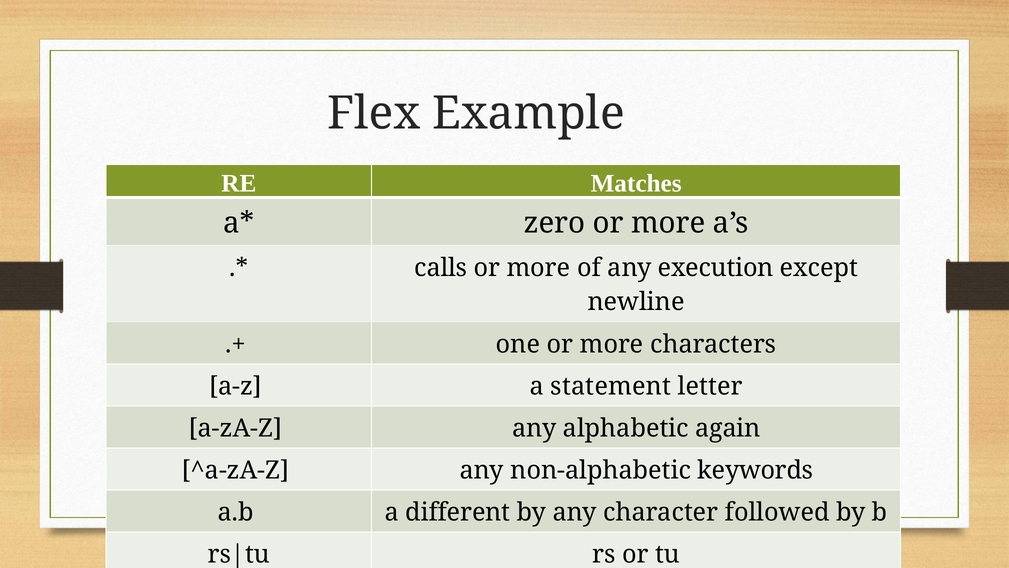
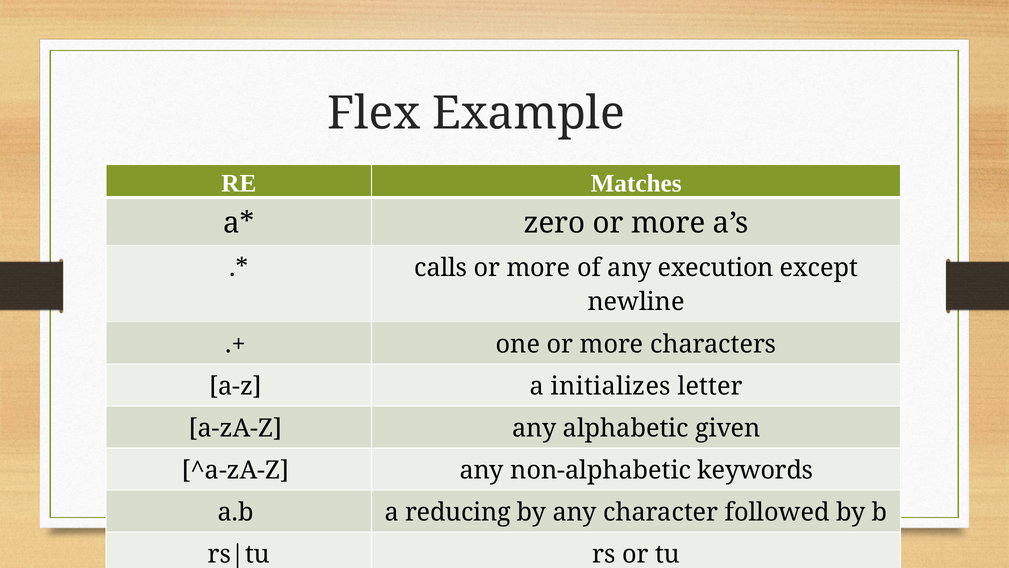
statement: statement -> initializes
again: again -> given
different: different -> reducing
